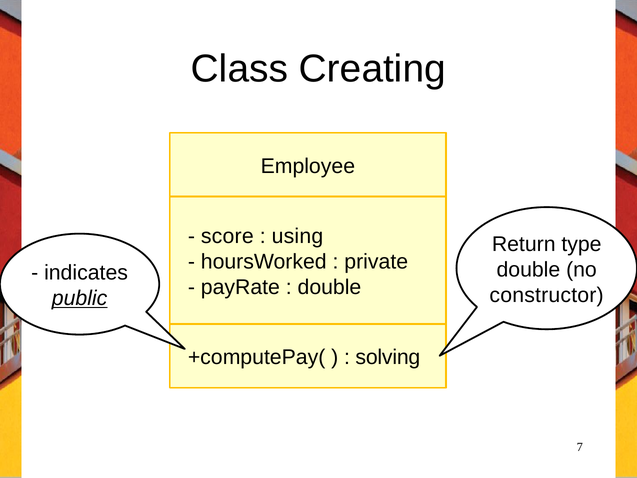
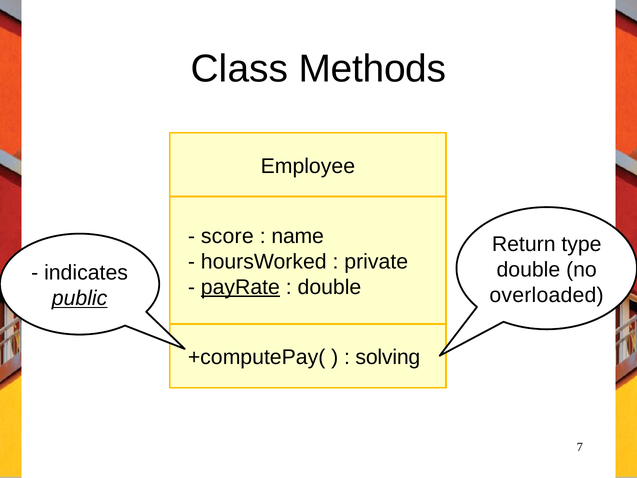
Creating: Creating -> Methods
using: using -> name
payRate underline: none -> present
constructor: constructor -> overloaded
